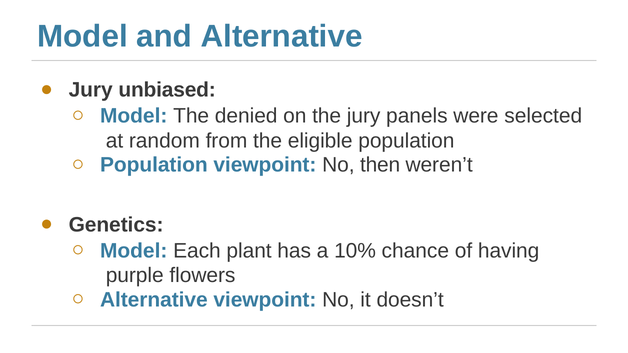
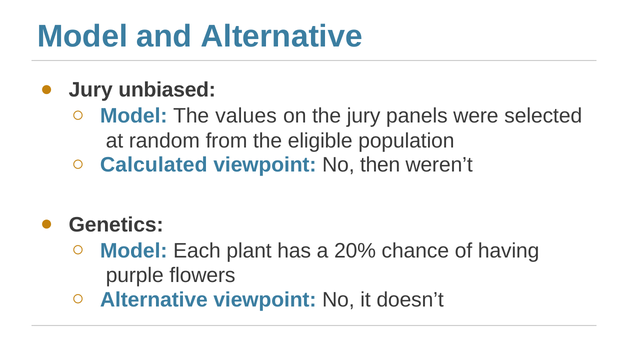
denied: denied -> values
Population at (154, 165): Population -> Calculated
10%: 10% -> 20%
